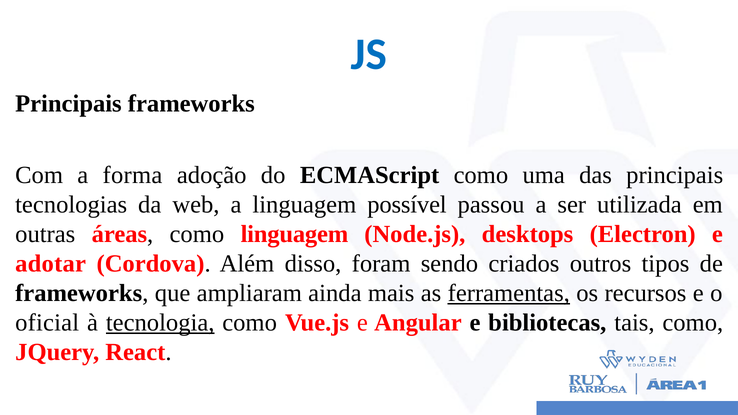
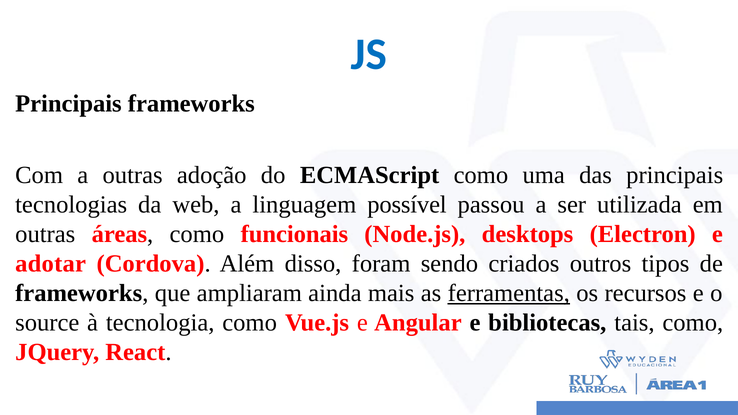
a forma: forma -> outras
como linguagem: linguagem -> funcionais
oficial: oficial -> source
tecnologia underline: present -> none
